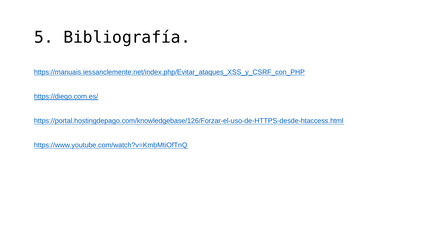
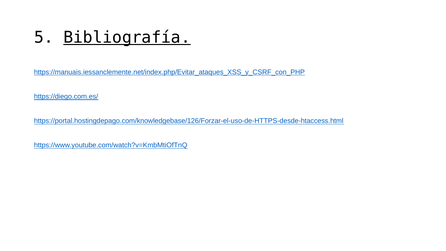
Bibliografía underline: none -> present
